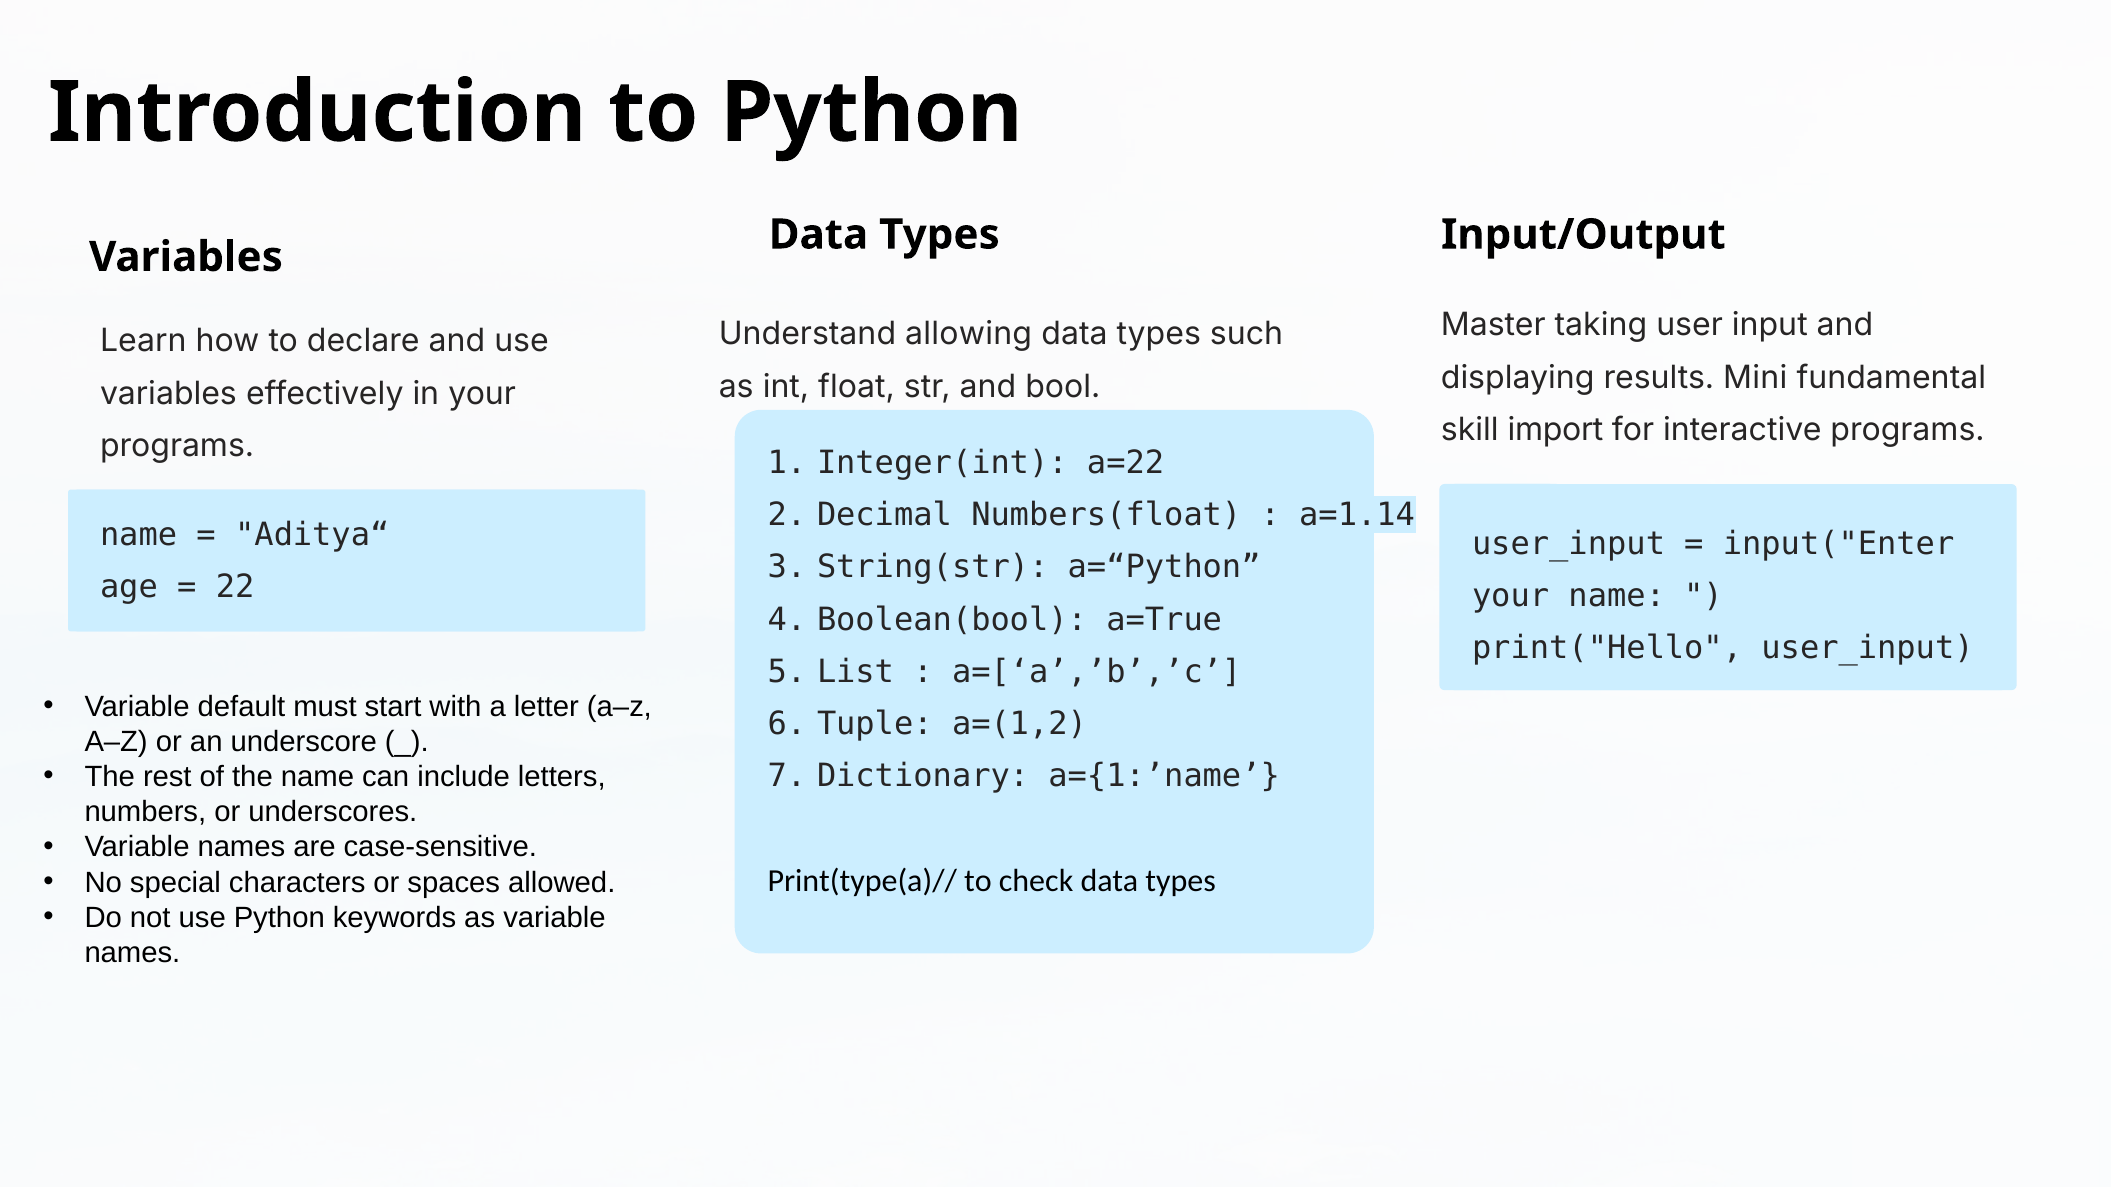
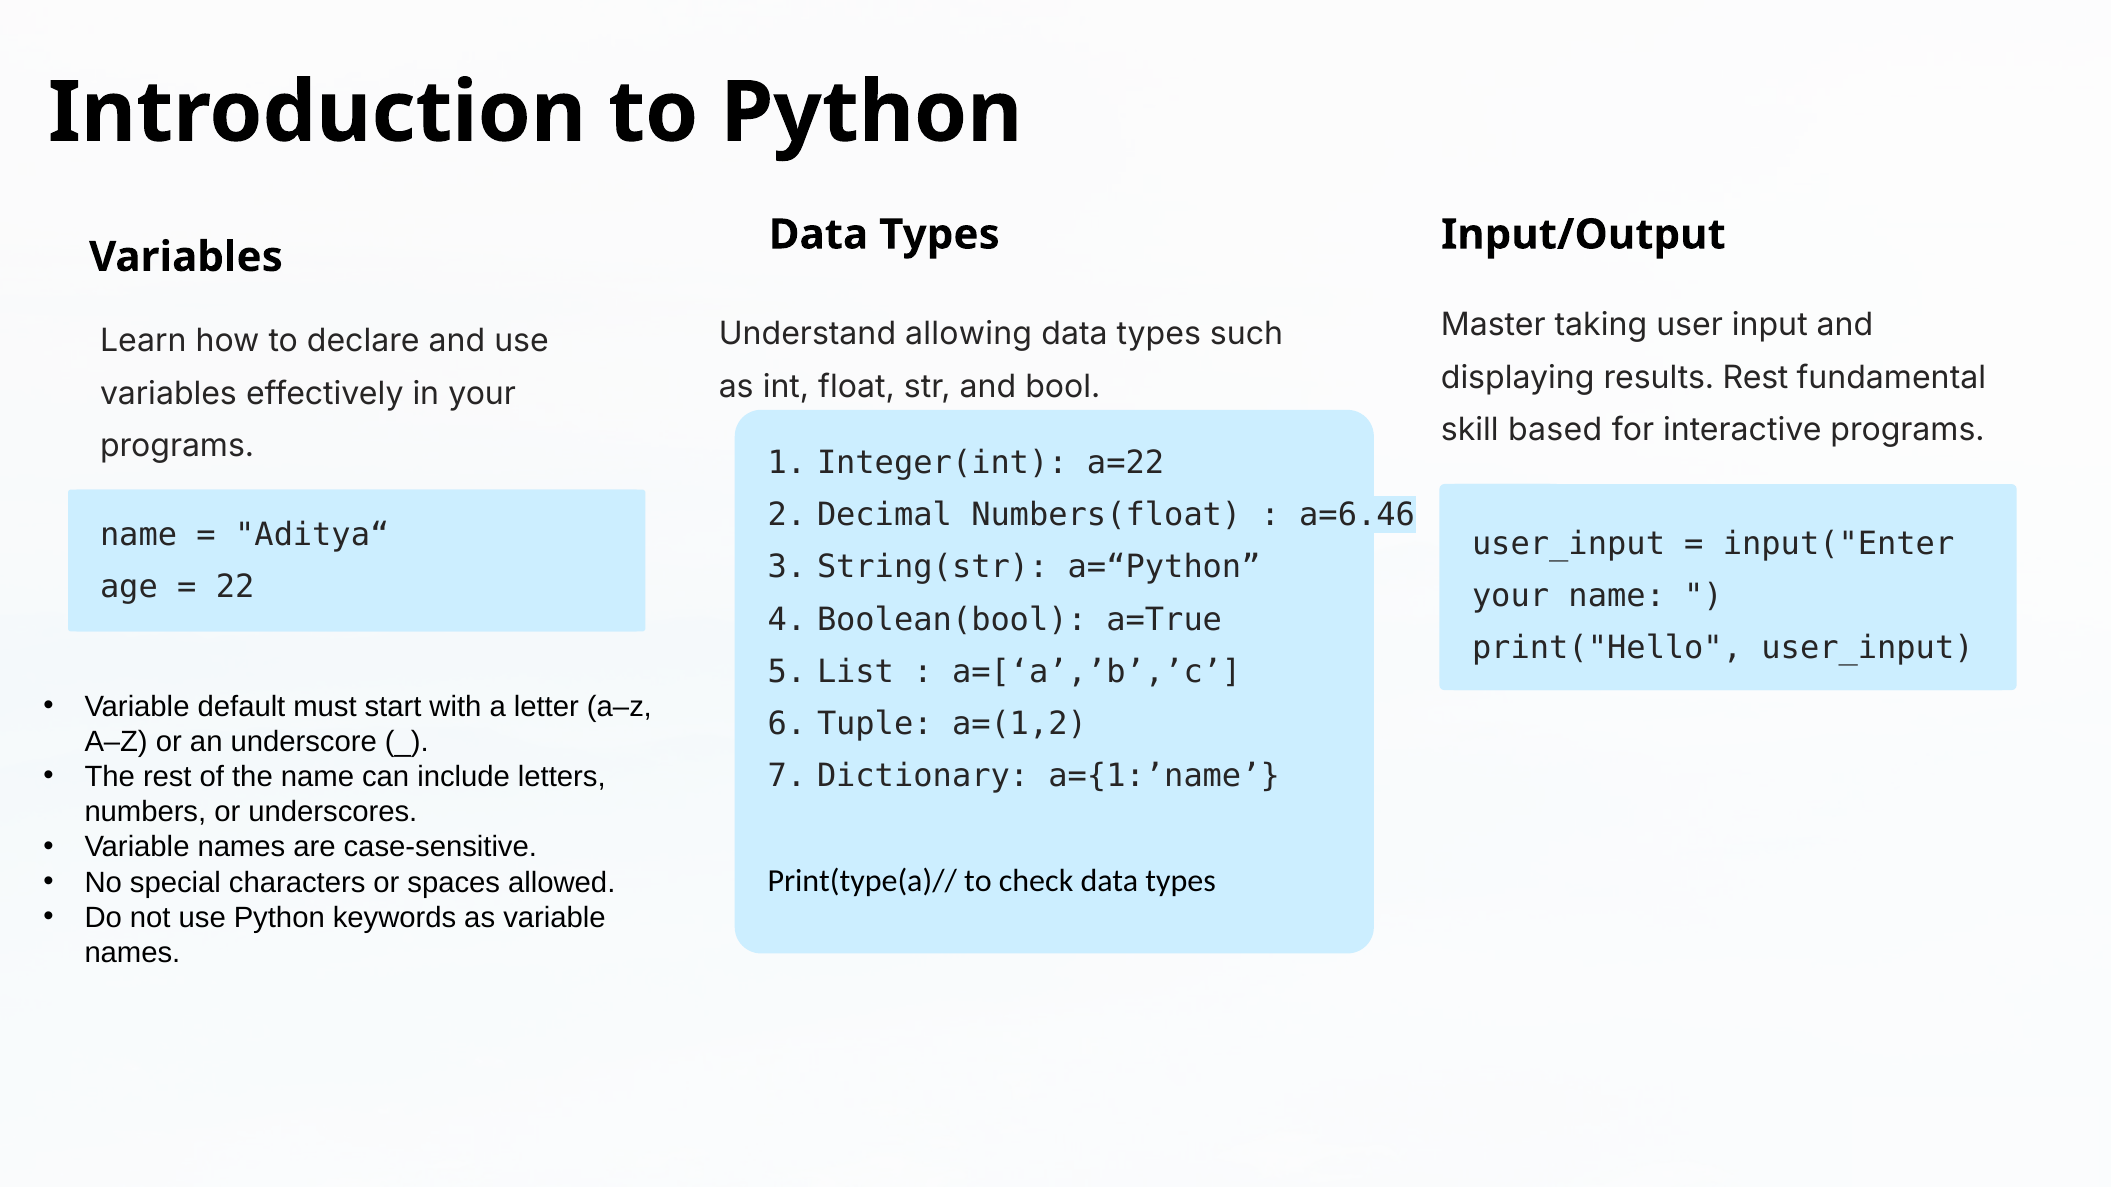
results Mini: Mini -> Rest
import: import -> based
a=1.14: a=1.14 -> a=6.46
